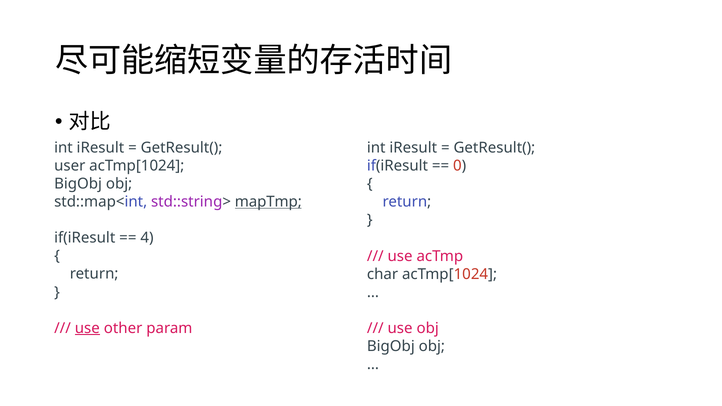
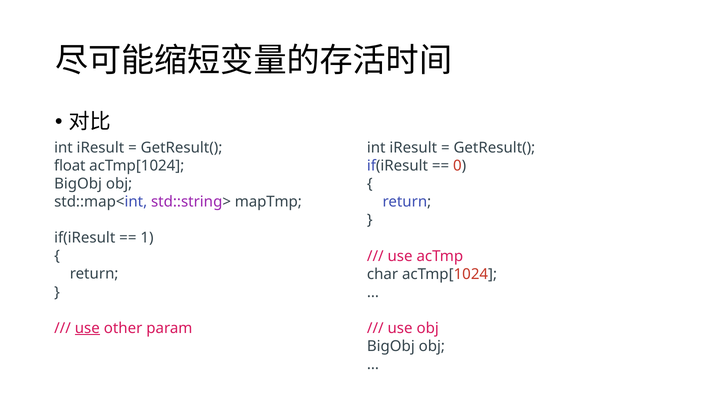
user: user -> float
mapTmp underline: present -> none
4: 4 -> 1
